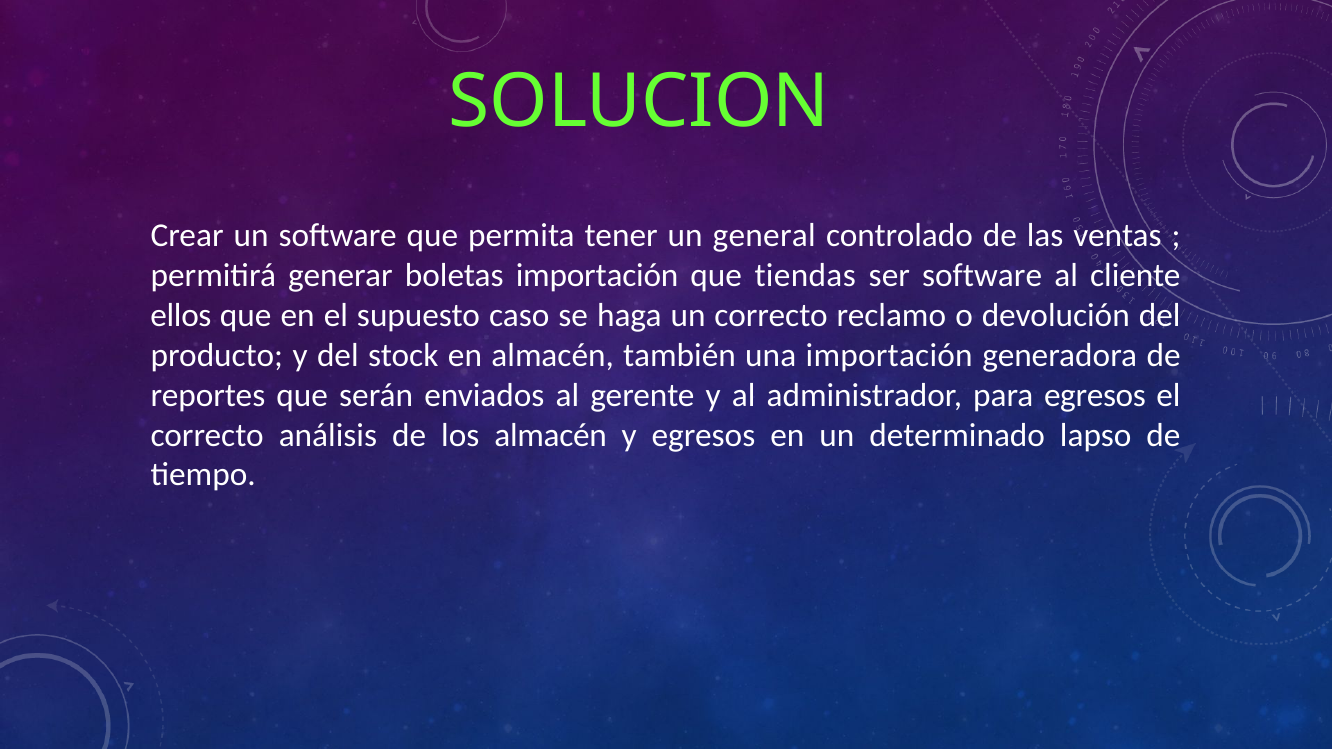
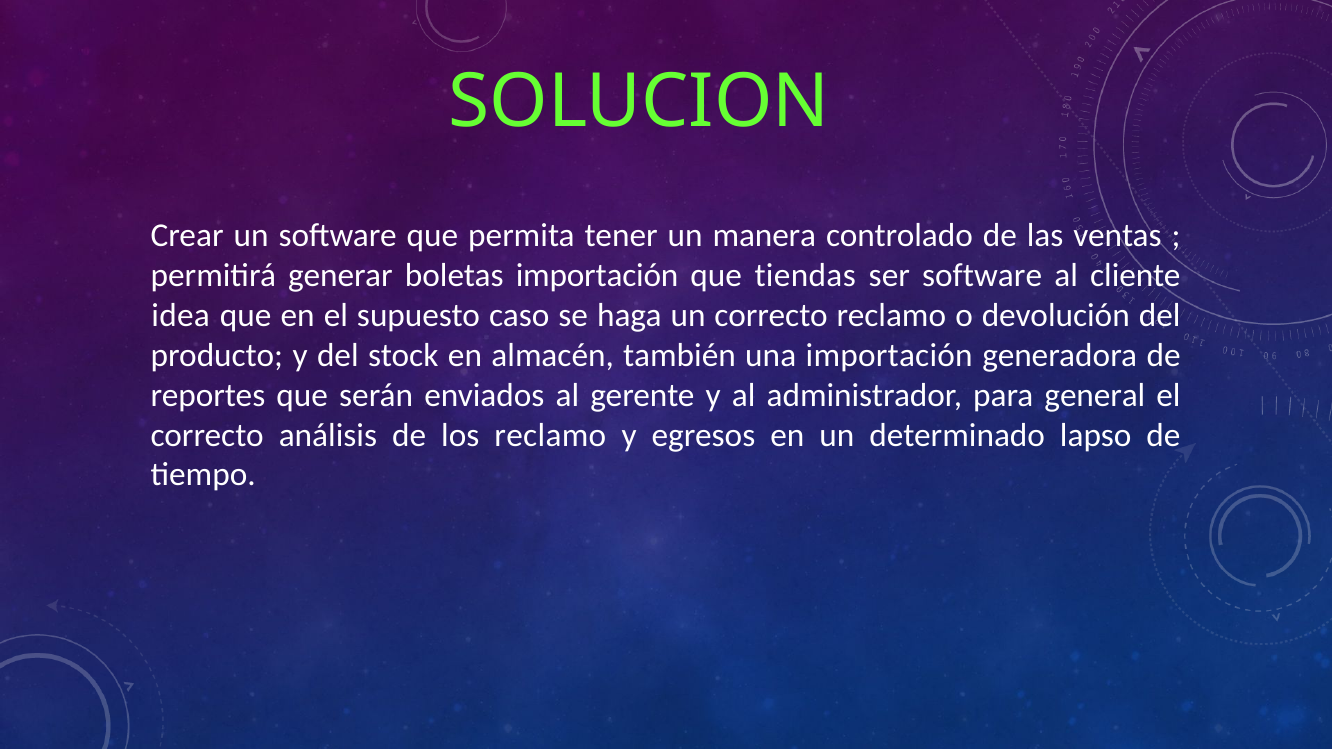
general: general -> manera
ellos: ellos -> idea
para egresos: egresos -> general
los almacén: almacén -> reclamo
